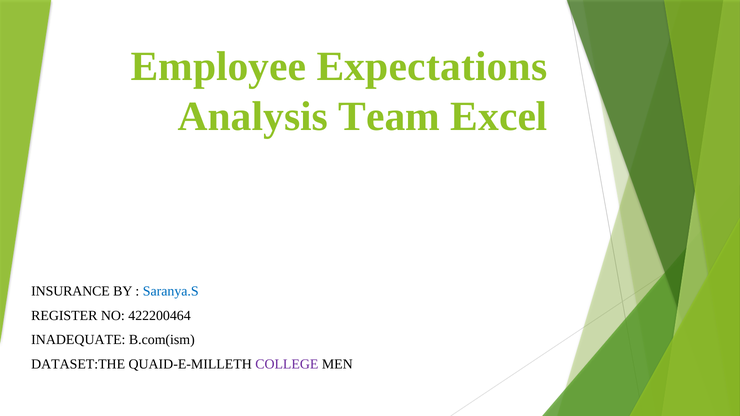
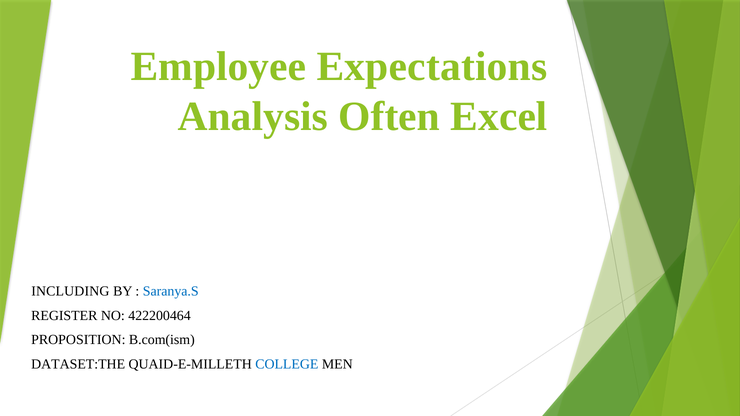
Team: Team -> Often
INSURANCE: INSURANCE -> INCLUDING
INADEQUATE: INADEQUATE -> PROPOSITION
COLLEGE colour: purple -> blue
